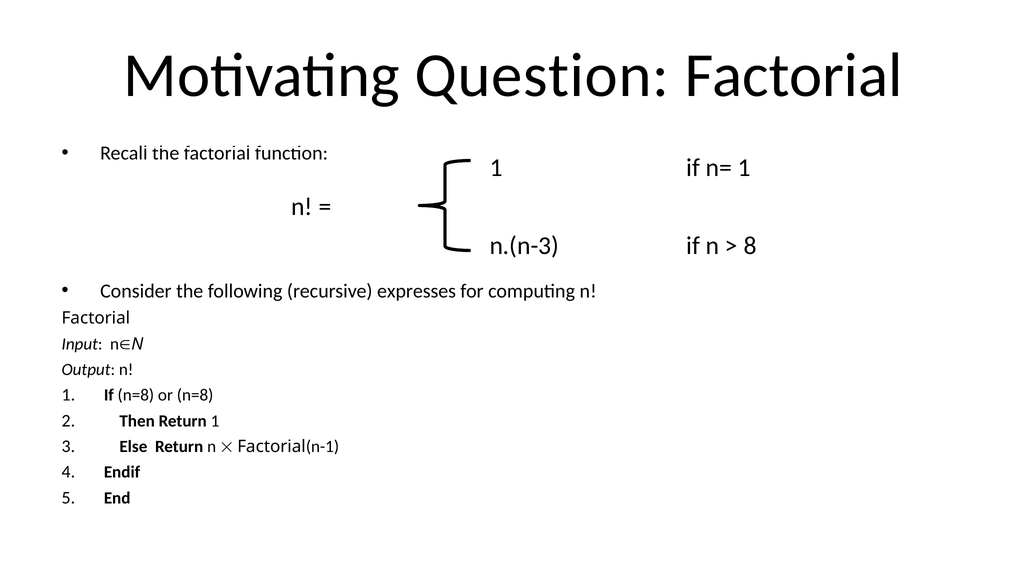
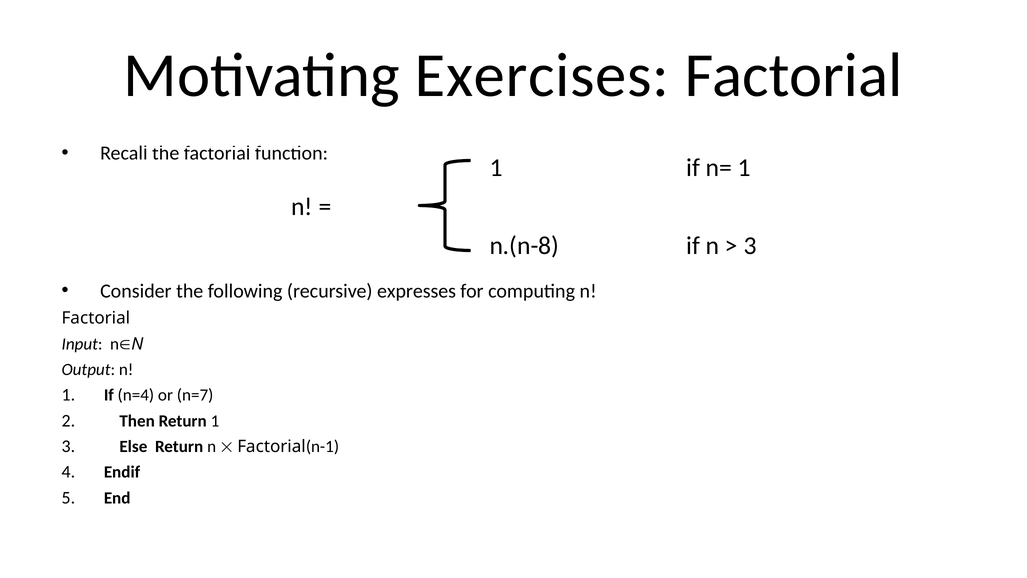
Question: Question -> Exercises
n.(n-3: n.(n-3 -> n.(n-8
8 at (750, 246): 8 -> 3
If n=8: n=8 -> n=4
or n=8: n=8 -> n=7
